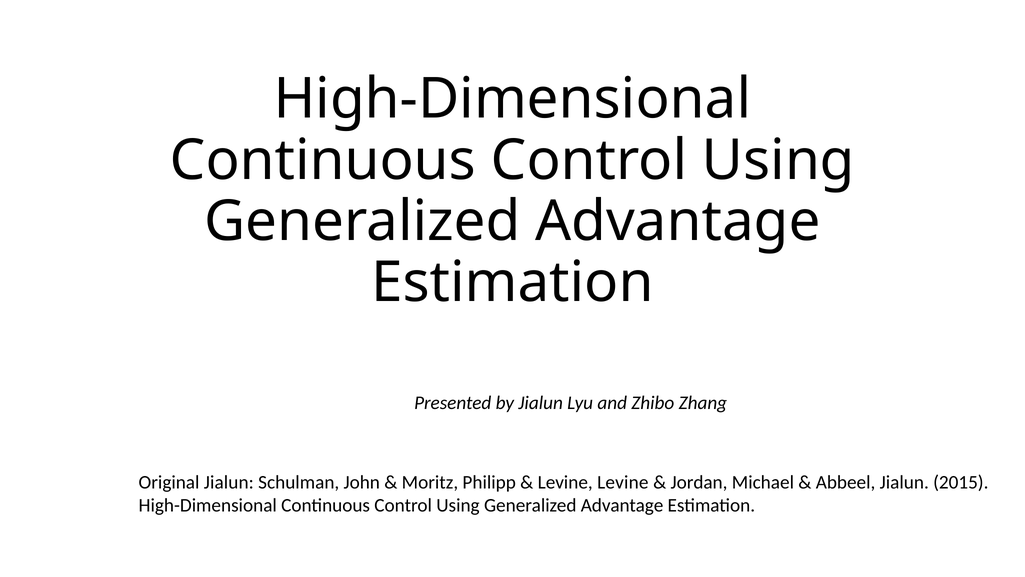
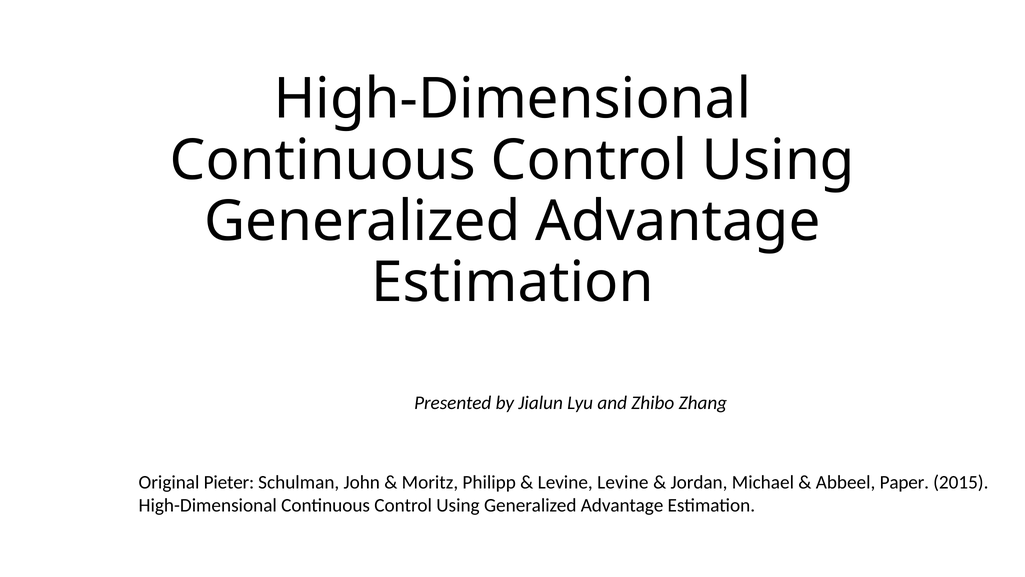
Original Jialun: Jialun -> Pieter
Abbeel Jialun: Jialun -> Paper
